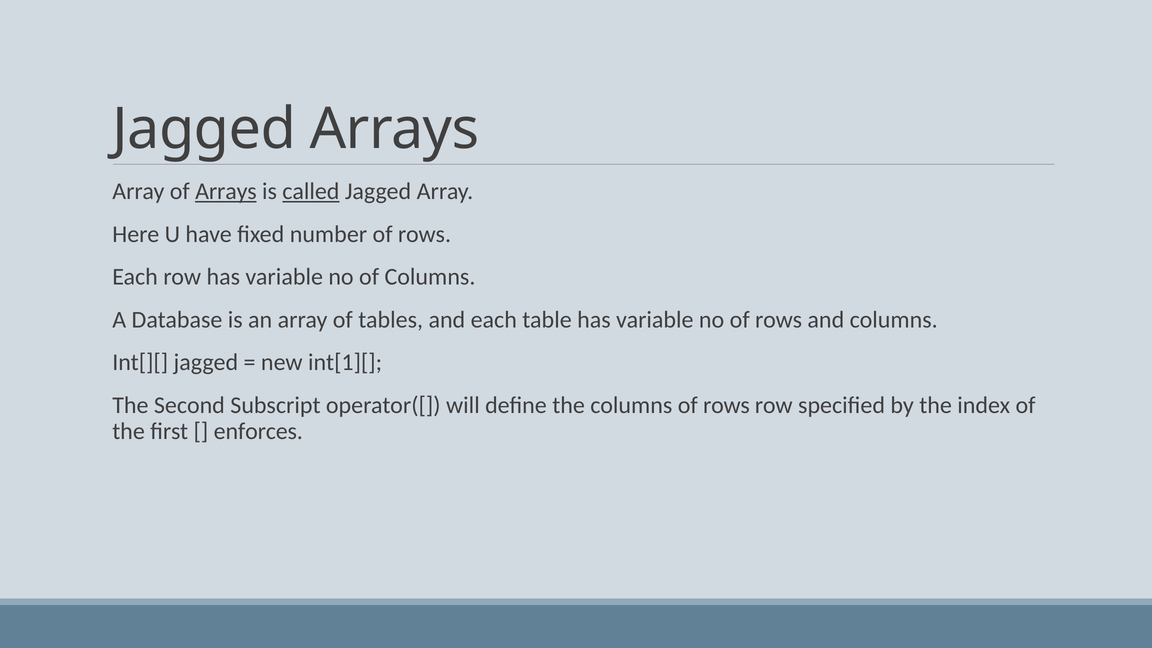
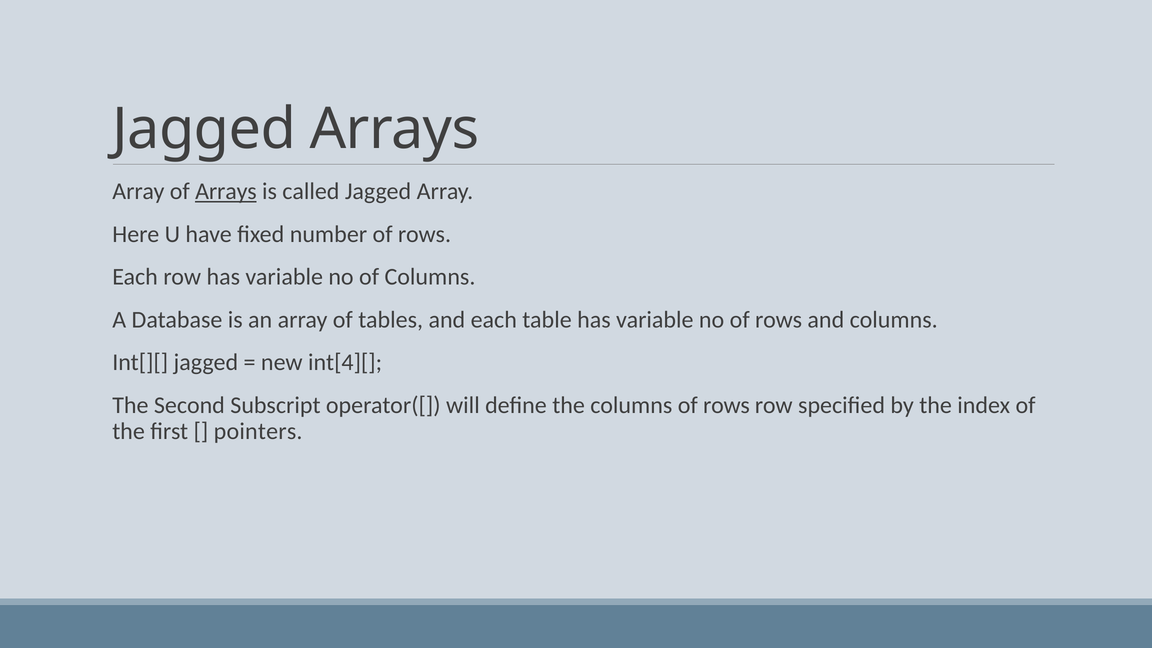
called underline: present -> none
int[1][: int[1][ -> int[4][
enforces: enforces -> pointers
